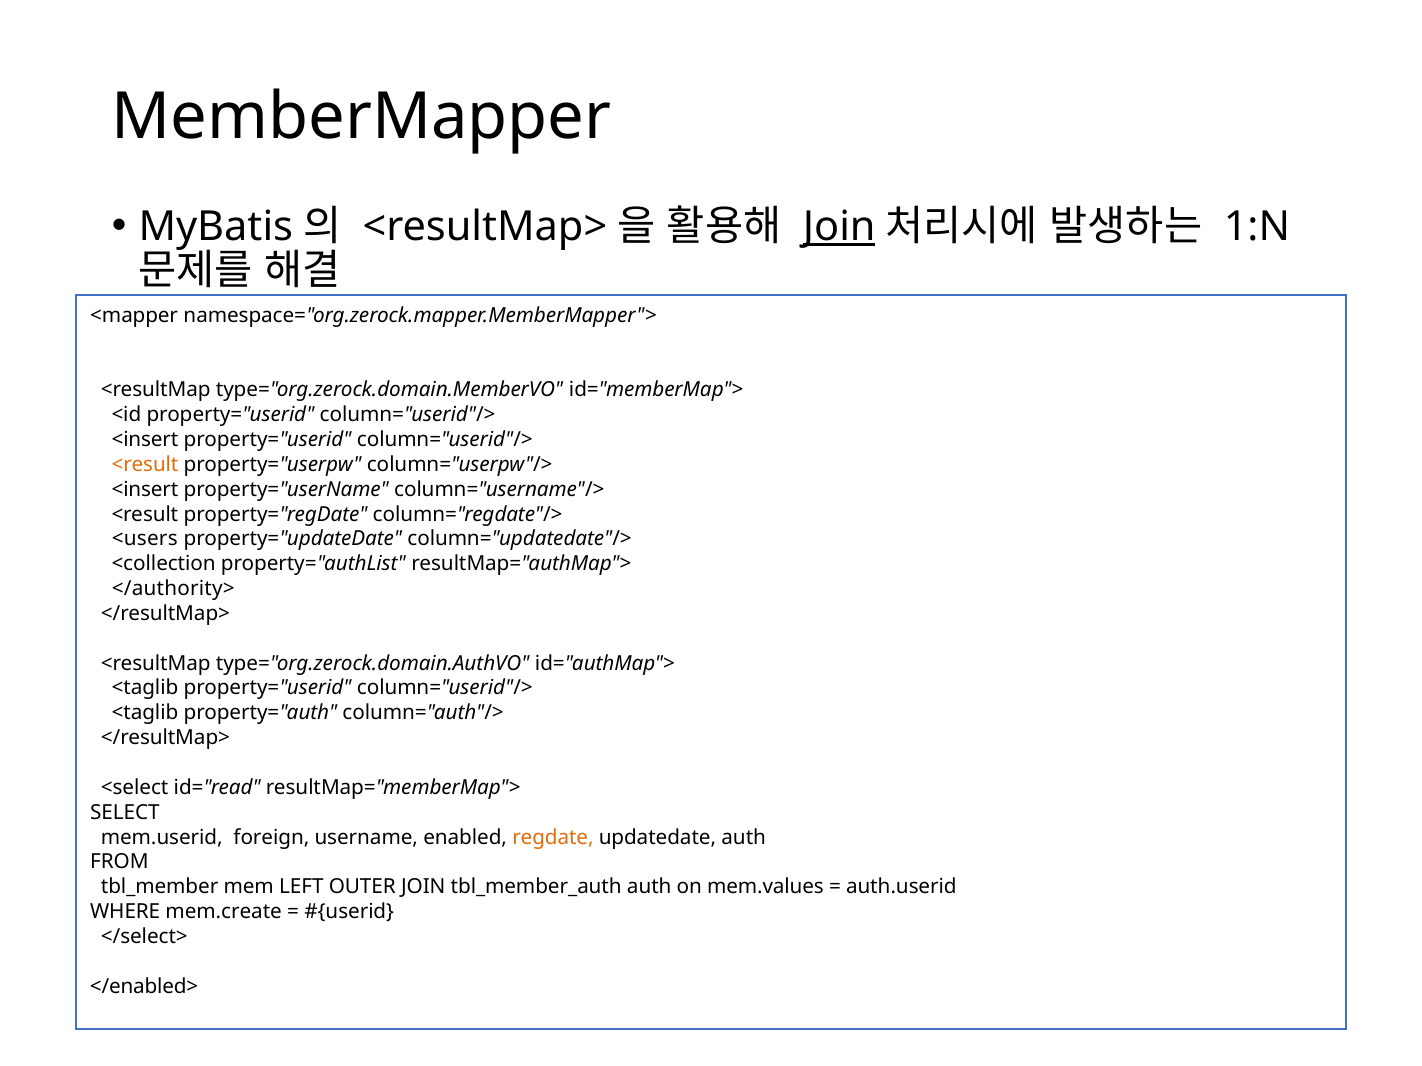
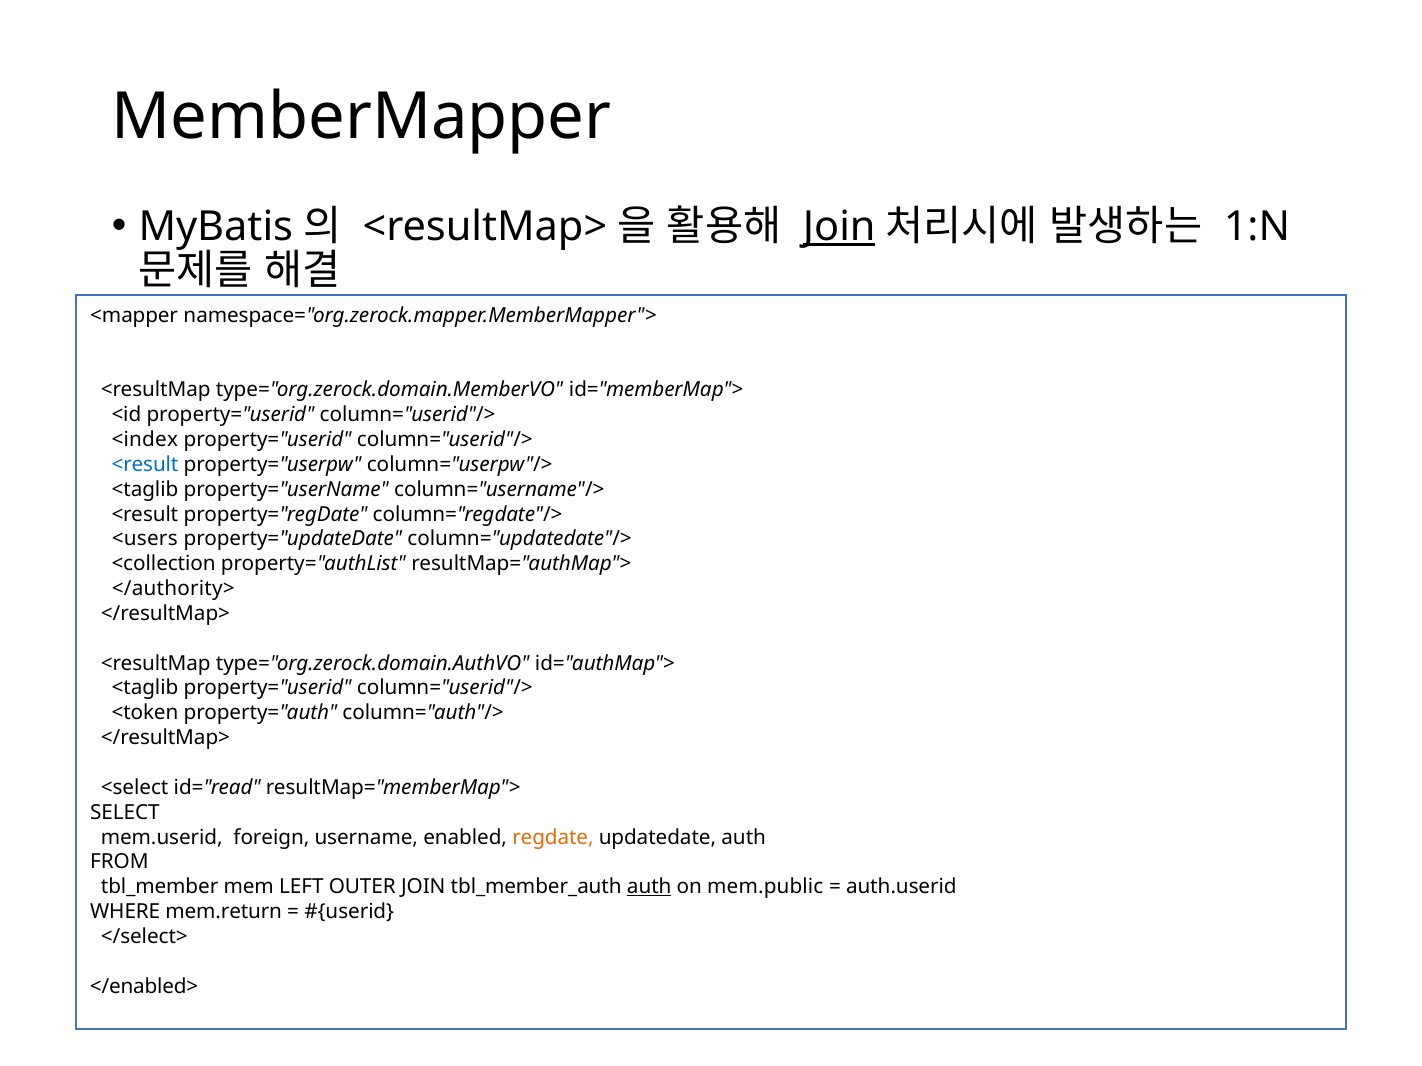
<insert at (145, 440): <insert -> <index
<result at (145, 465) colour: orange -> blue
<insert at (145, 490): <insert -> <taglib
<taglib at (145, 713): <taglib -> <token
auth at (649, 887) underline: none -> present
mem.values: mem.values -> mem.public
mem.create: mem.create -> mem.return
